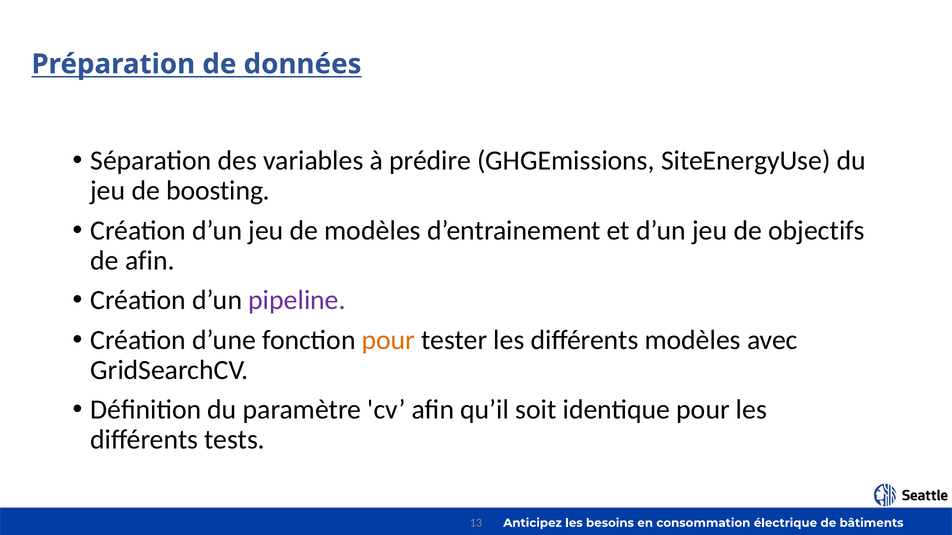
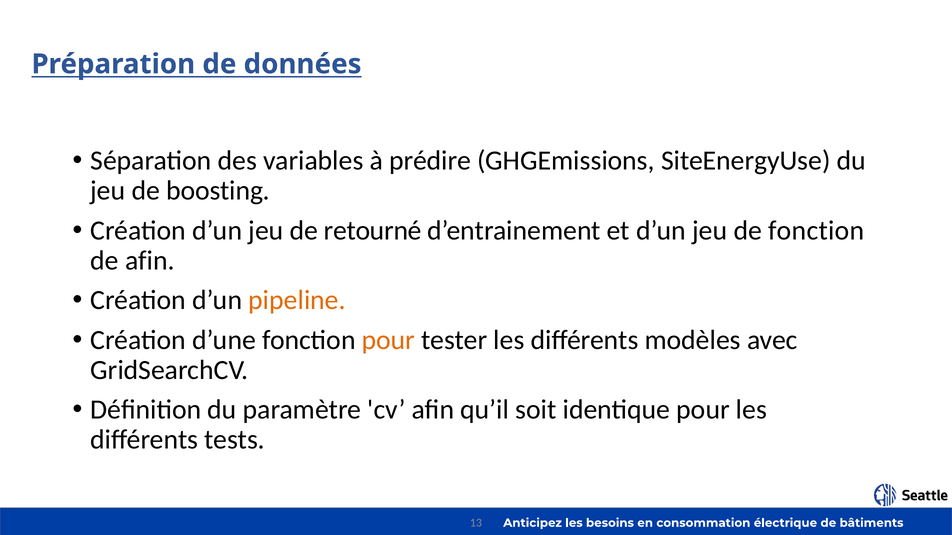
de modèles: modèles -> retourné
de objectifs: objectifs -> fonction
pipeline colour: purple -> orange
